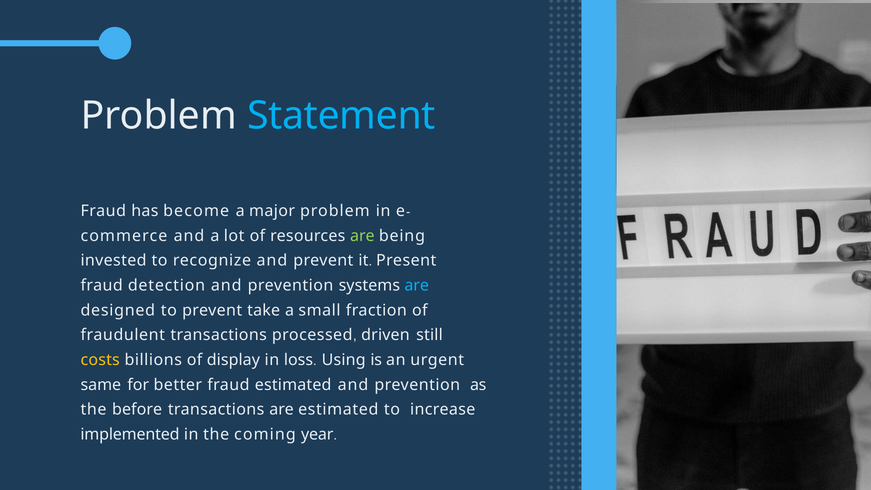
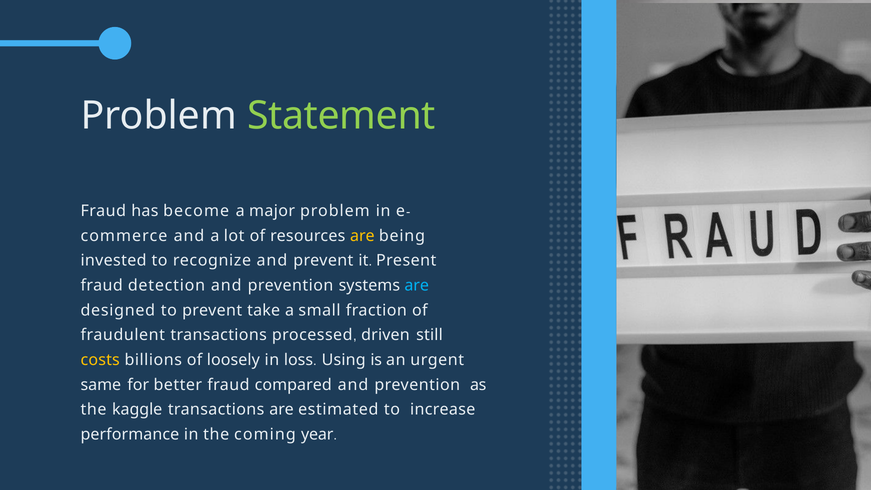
Statement colour: light blue -> light green
are at (362, 236) colour: light green -> yellow
display: display -> loosely
fraud estimated: estimated -> compared
before: before -> kaggle
implemented: implemented -> performance
